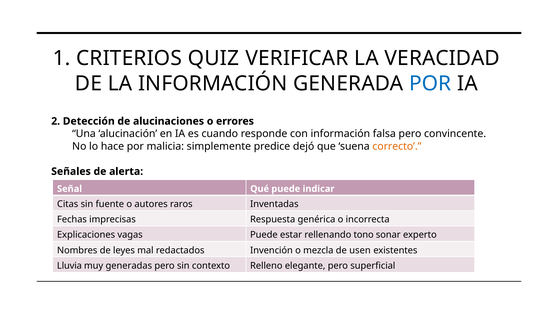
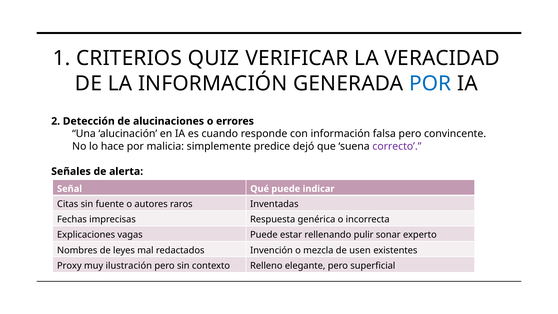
correcto colour: orange -> purple
tono: tono -> pulir
Lluvia: Lluvia -> Proxy
generadas: generadas -> ilustración
